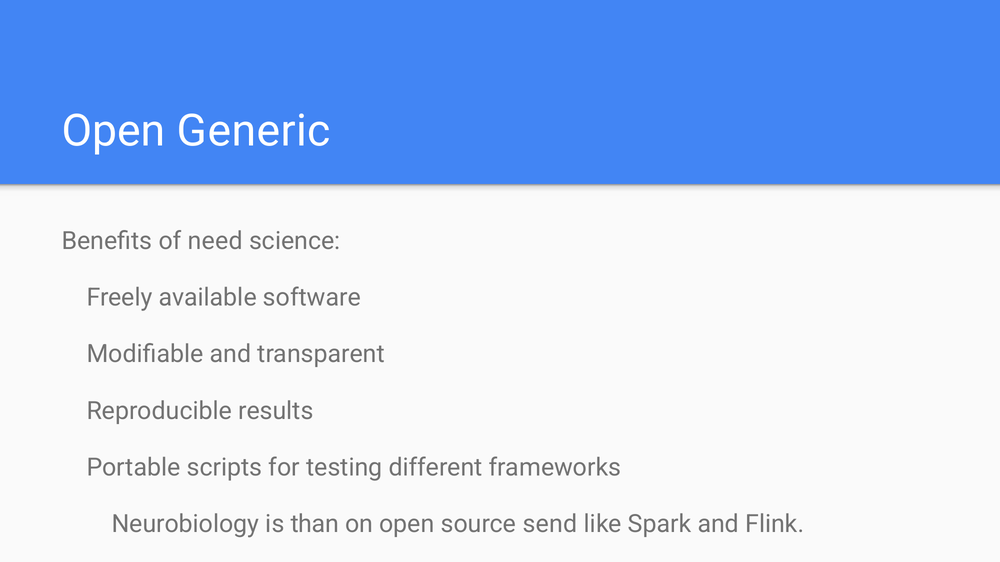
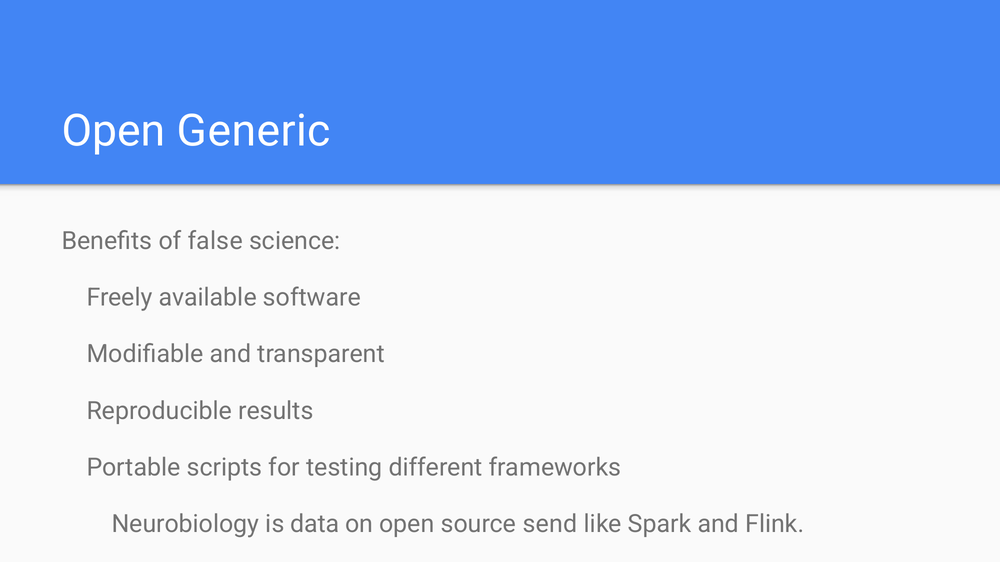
need: need -> false
than: than -> data
